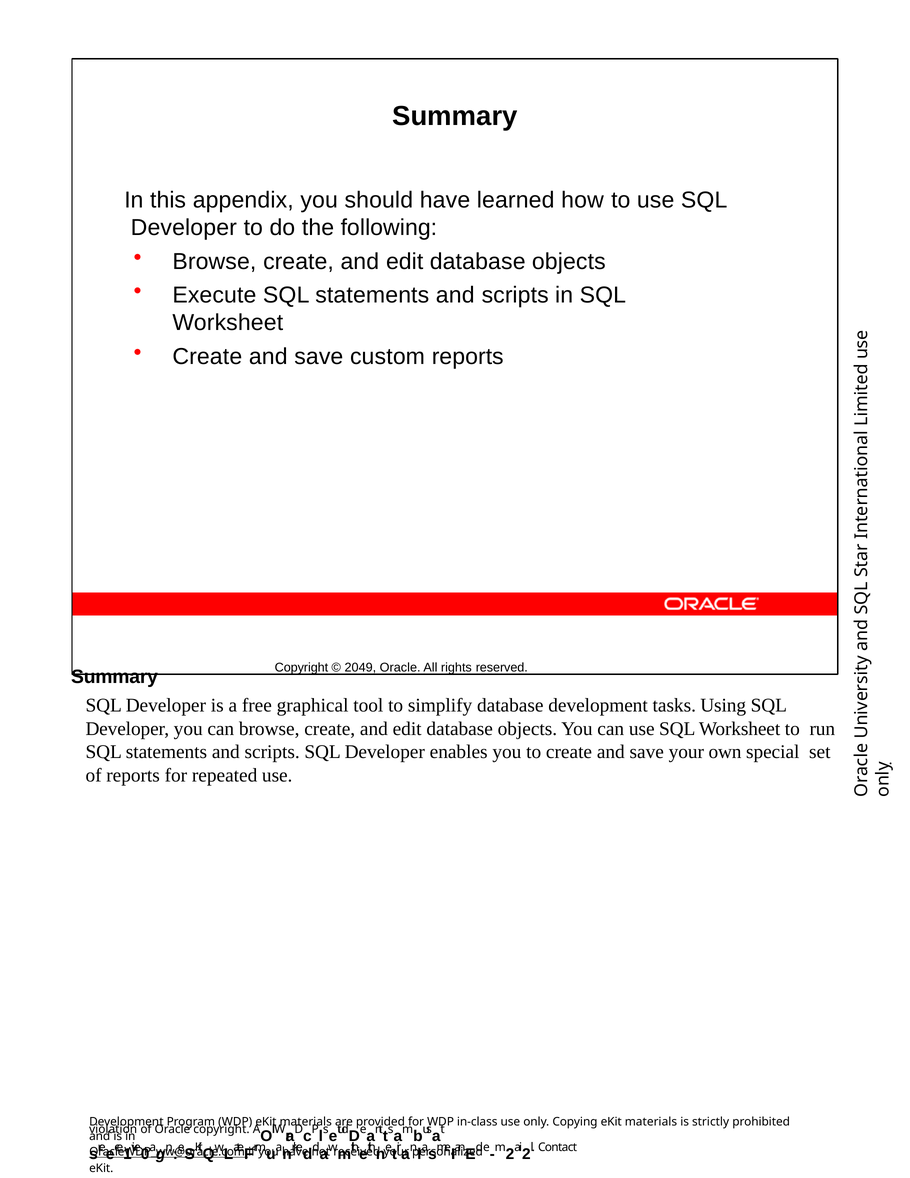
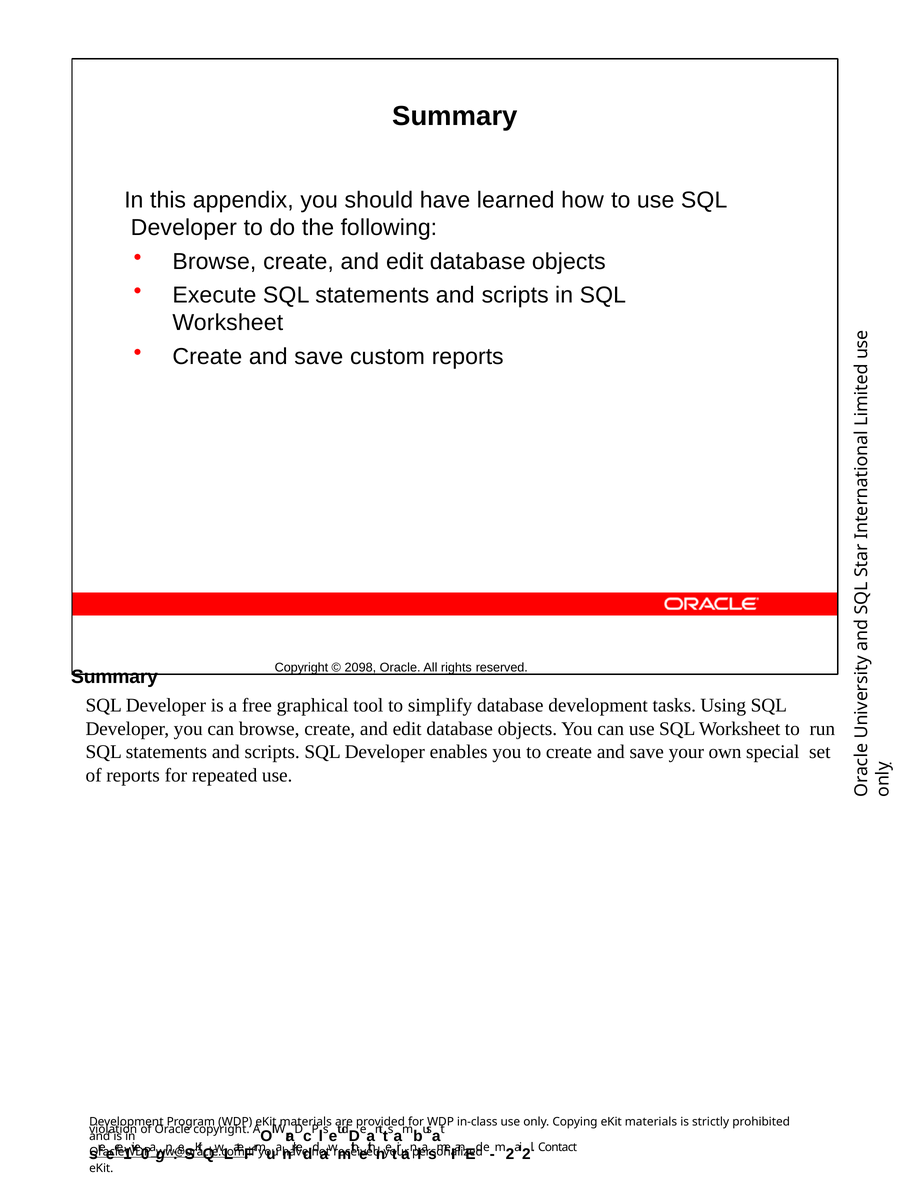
2049: 2049 -> 2098
